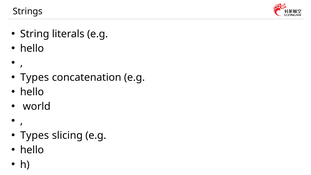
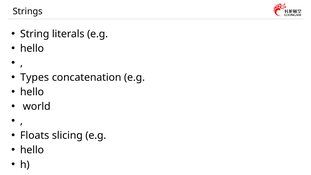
Types at (35, 135): Types -> Floats
